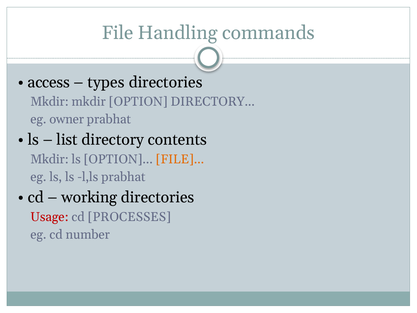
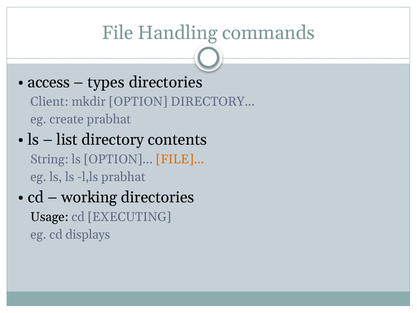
Mkdir at (49, 102): Mkdir -> Client
owner: owner -> create
Mkdir at (49, 159): Mkdir -> String
Usage colour: red -> black
PROCESSES: PROCESSES -> EXECUTING
number: number -> displays
